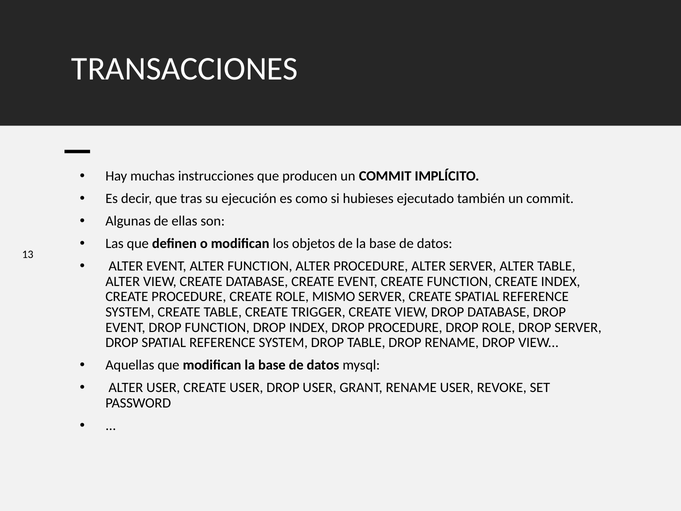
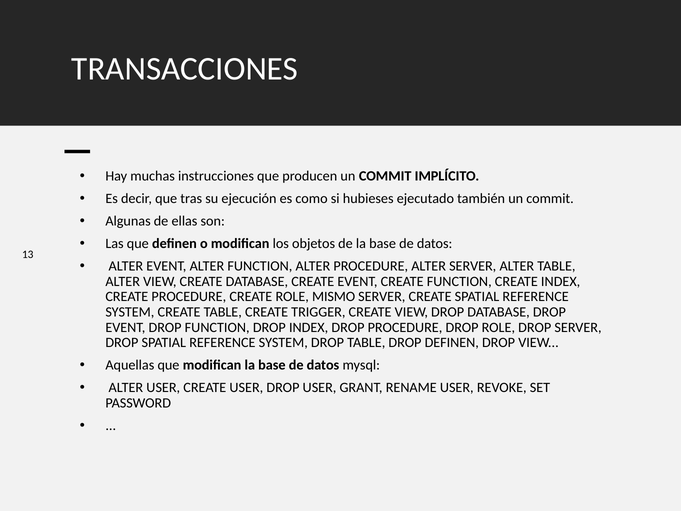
DROP RENAME: RENAME -> DEFINEN
